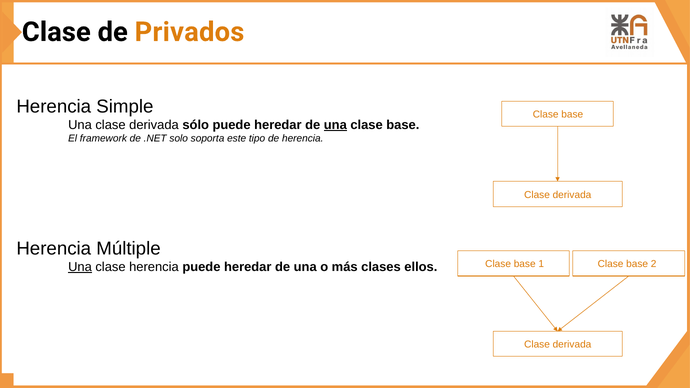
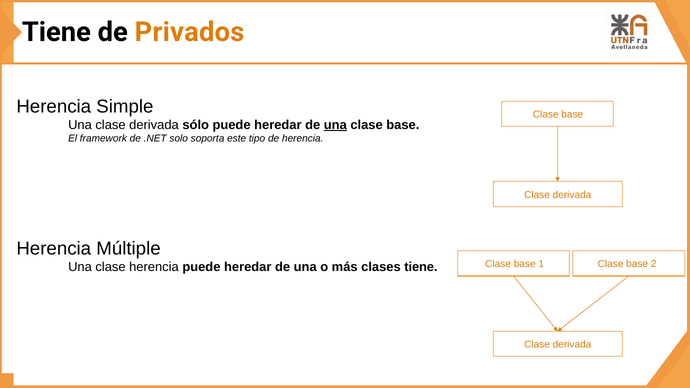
Clase at (56, 32): Clase -> Tiene
Una at (80, 267) underline: present -> none
clases ellos: ellos -> tiene
